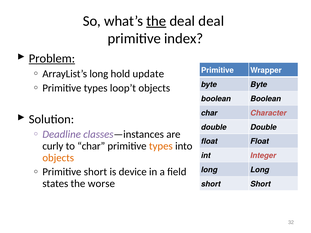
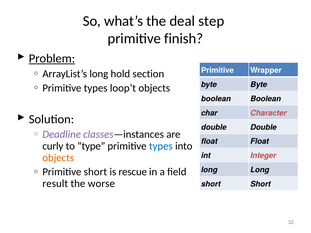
the at (156, 21) underline: present -> none
deal deal: deal -> step
index: index -> finish
update: update -> section
to char: char -> type
types at (161, 146) colour: orange -> blue
device: device -> rescue
states: states -> result
